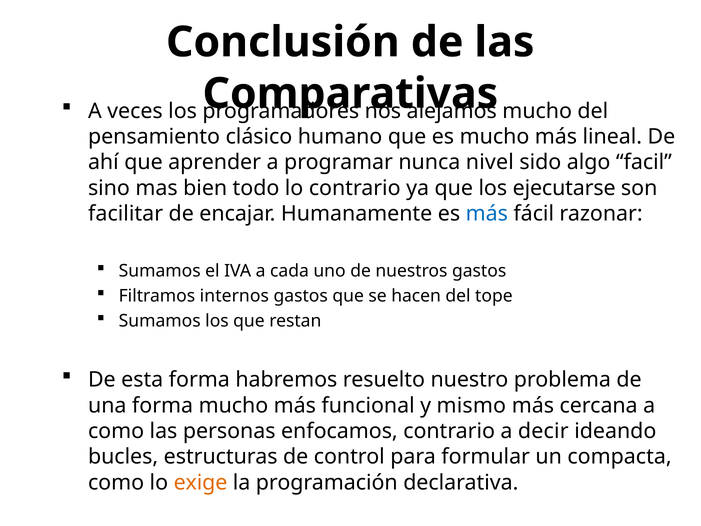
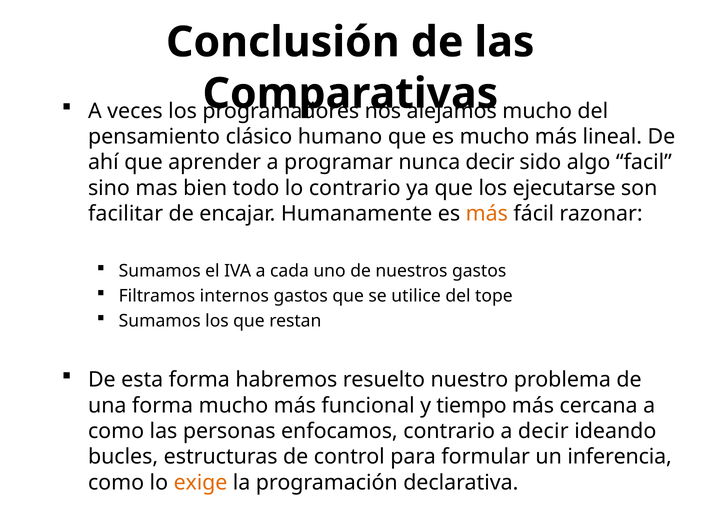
nunca nivel: nivel -> decir
más at (487, 214) colour: blue -> orange
hacen: hacen -> utilice
mismo: mismo -> tiempo
compacta: compacta -> inferencia
